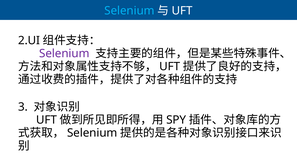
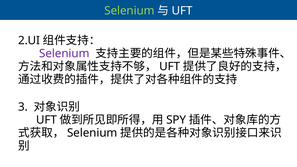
Selenium at (129, 11) colour: light blue -> light green
